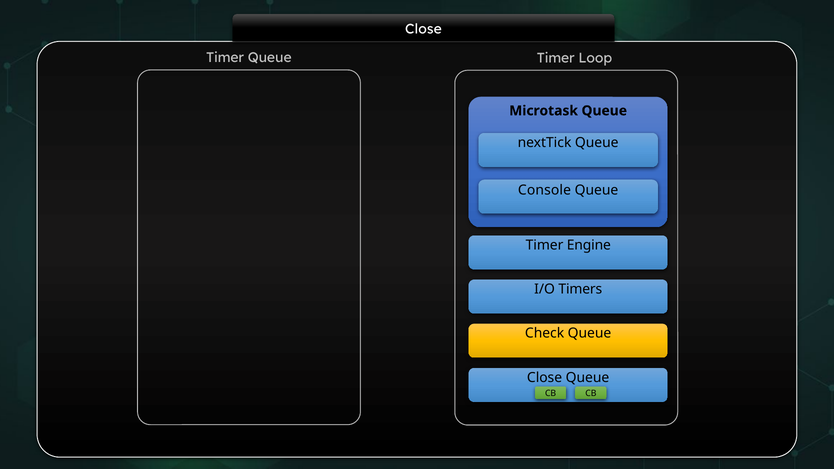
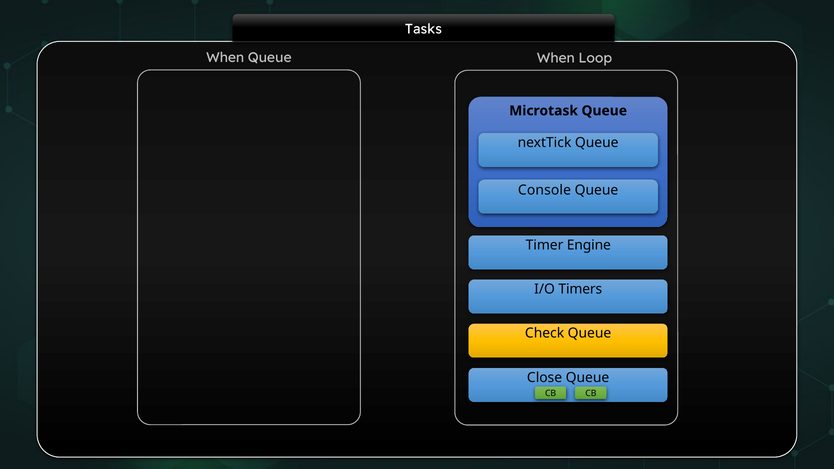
Close at (423, 29): Close -> Tasks
Timer at (225, 58): Timer -> When
Timer at (556, 58): Timer -> When
